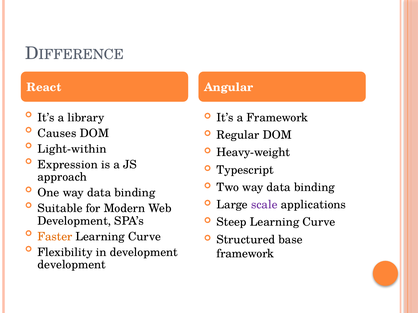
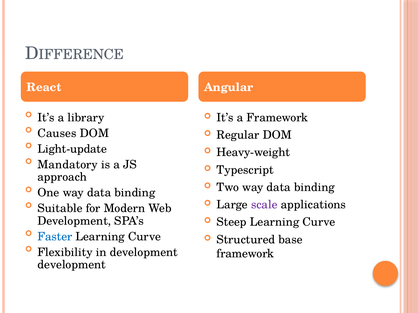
Light-within: Light-within -> Light-update
Expression: Expression -> Mandatory
Faster colour: orange -> blue
